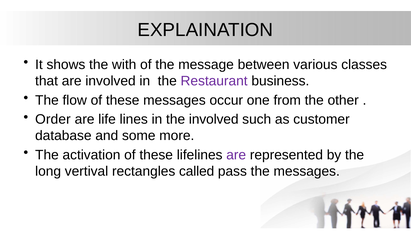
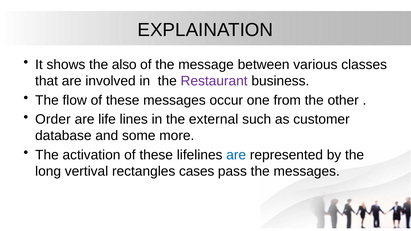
with: with -> also
the involved: involved -> external
are at (236, 155) colour: purple -> blue
called: called -> cases
